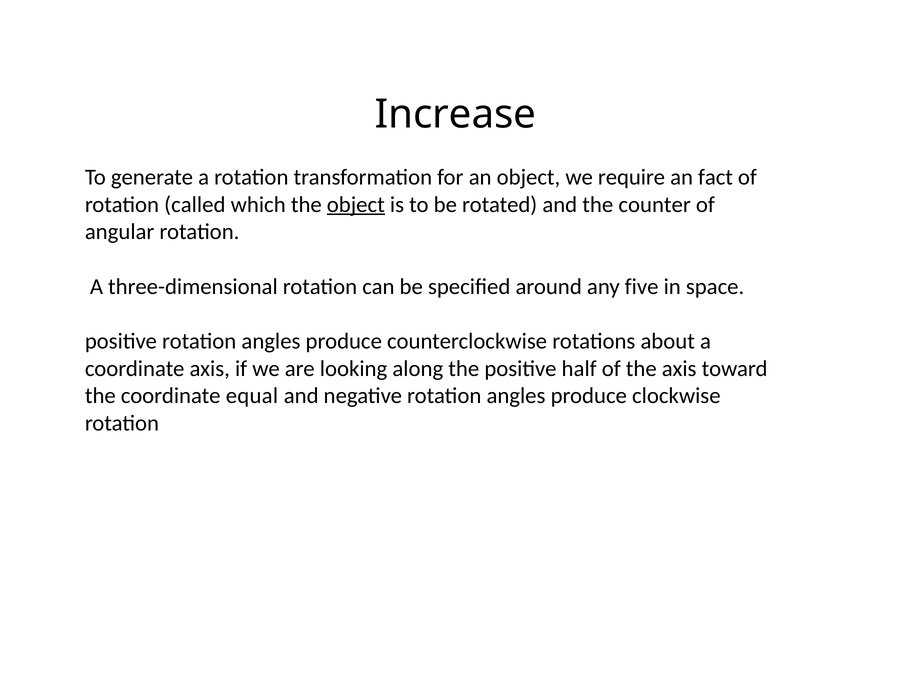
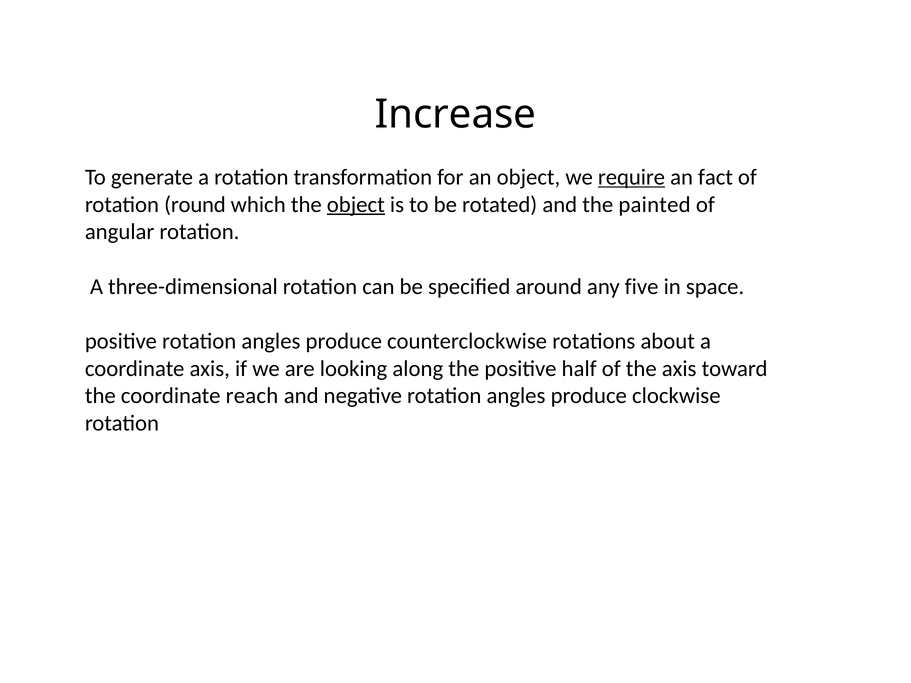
require underline: none -> present
called: called -> round
counter: counter -> painted
equal: equal -> reach
